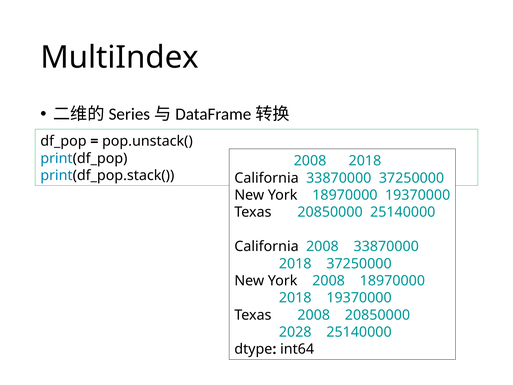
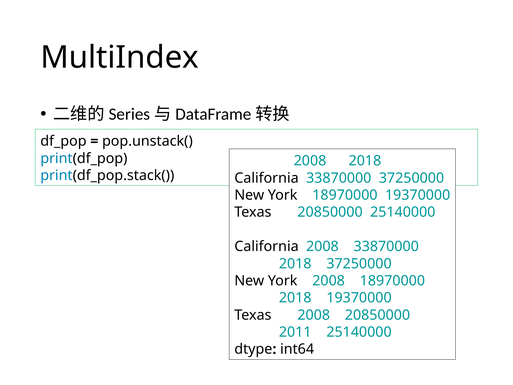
2028: 2028 -> 2011
